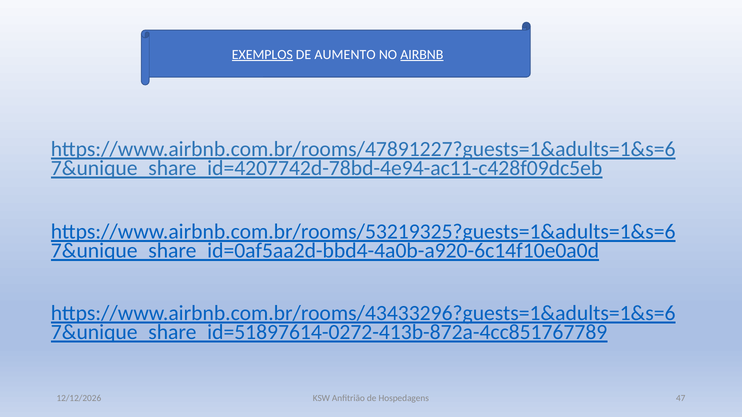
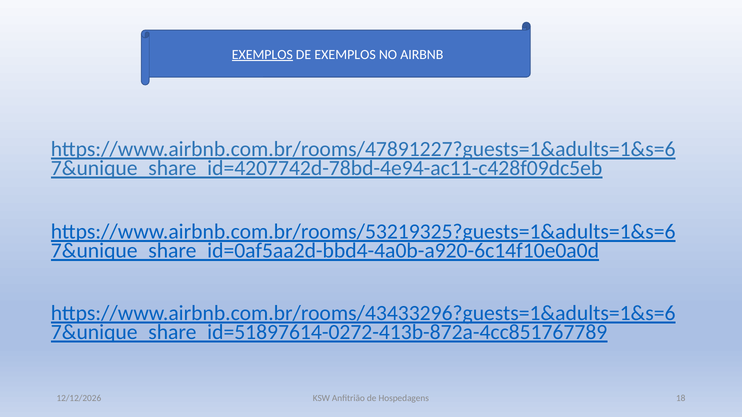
DE AUMENTO: AUMENTO -> EXEMPLOS
AIRBNB underline: present -> none
47: 47 -> 18
